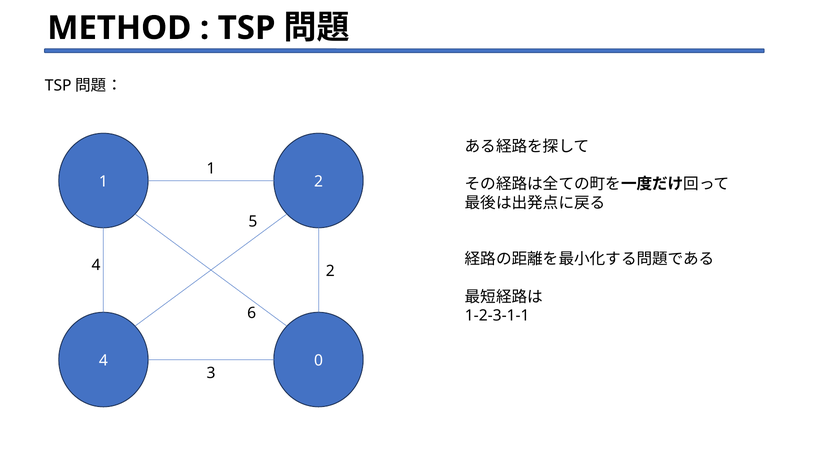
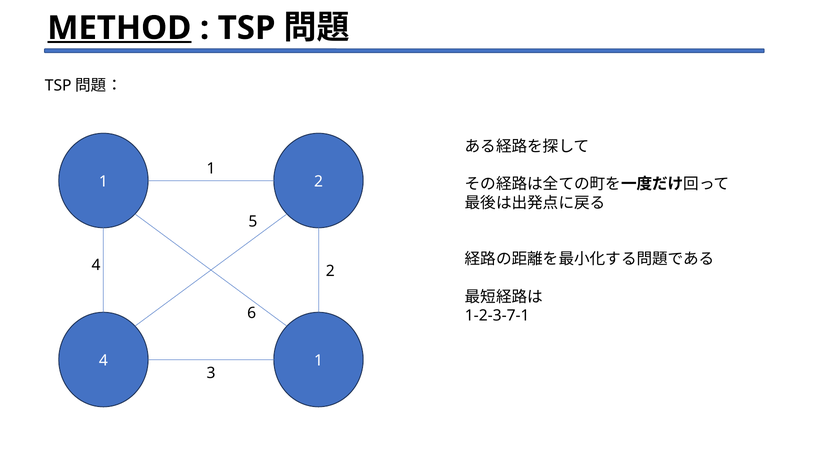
METHOD underline: none -> present
1-2-3-1-1: 1-2-3-1-1 -> 1-2-3-7-1
4 0: 0 -> 1
